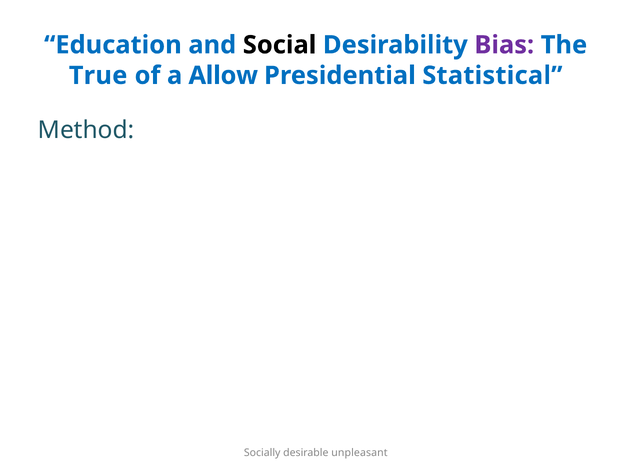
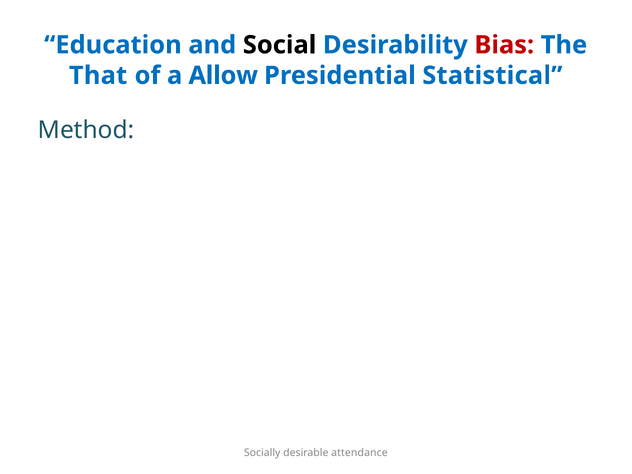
Bias colour: purple -> red
True: True -> That
unpleasant: unpleasant -> attendance
